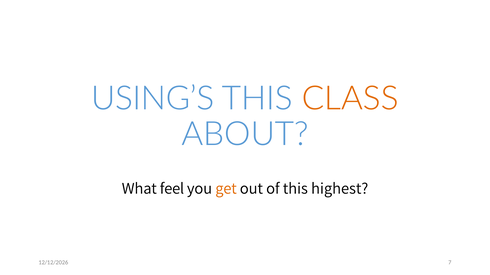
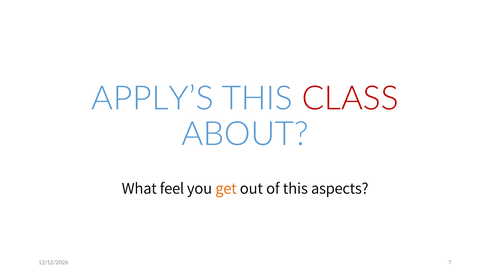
USING’S: USING’S -> APPLY’S
CLASS colour: orange -> red
highest: highest -> aspects
